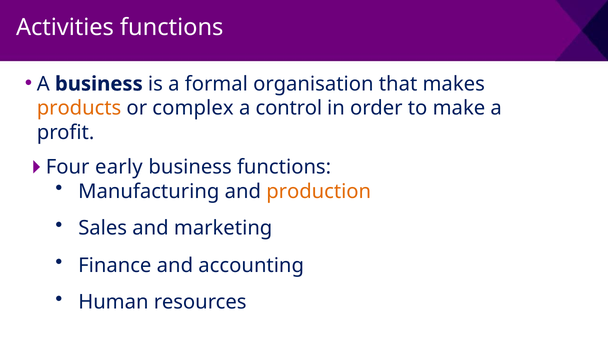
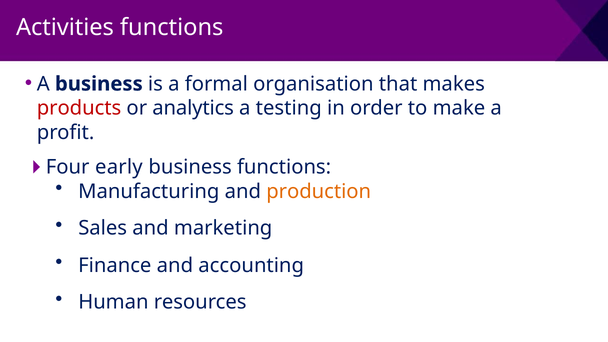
products colour: orange -> red
complex: complex -> analytics
control: control -> testing
